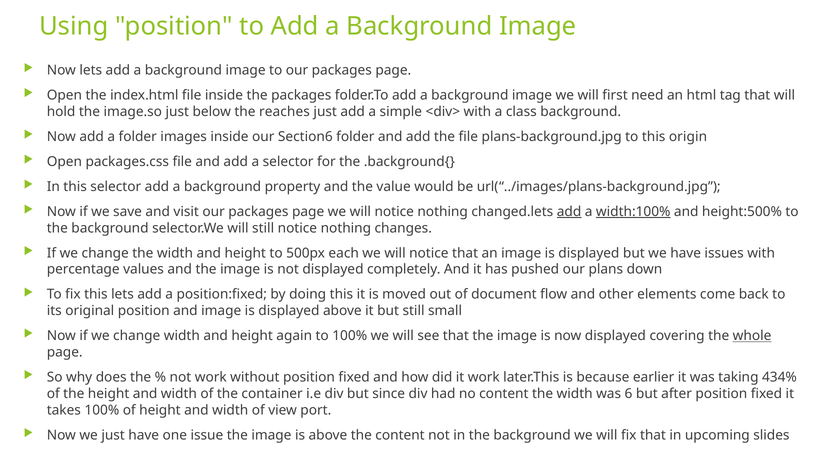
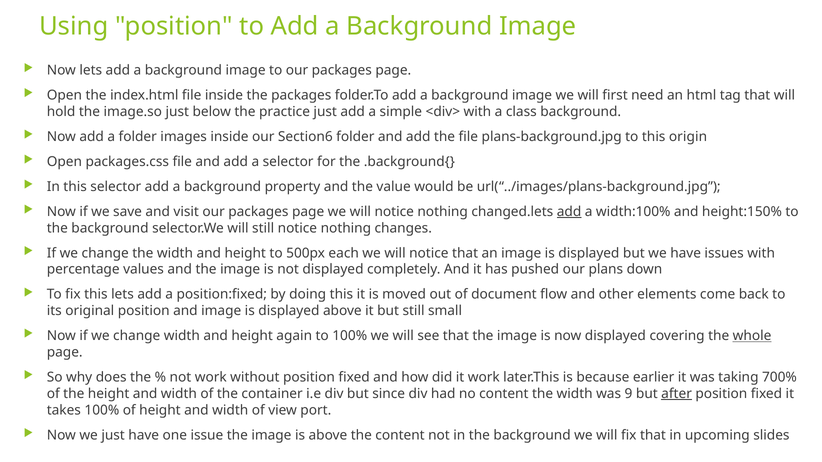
reaches: reaches -> practice
width:100% underline: present -> none
height:500%: height:500% -> height:150%
434%: 434% -> 700%
6: 6 -> 9
after underline: none -> present
